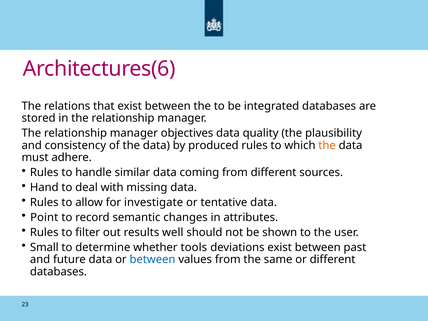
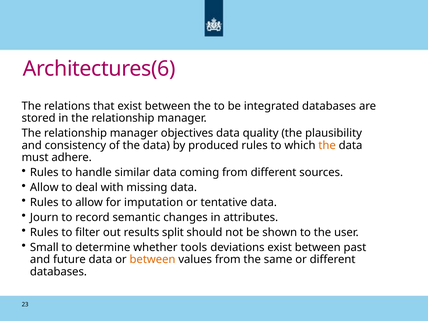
Hand at (44, 187): Hand -> Allow
investigate: investigate -> imputation
Point: Point -> Journ
well: well -> split
between at (153, 260) colour: blue -> orange
